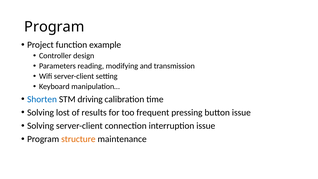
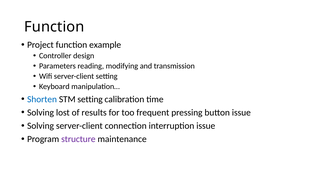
Program at (54, 27): Program -> Function
STM driving: driving -> setting
structure colour: orange -> purple
